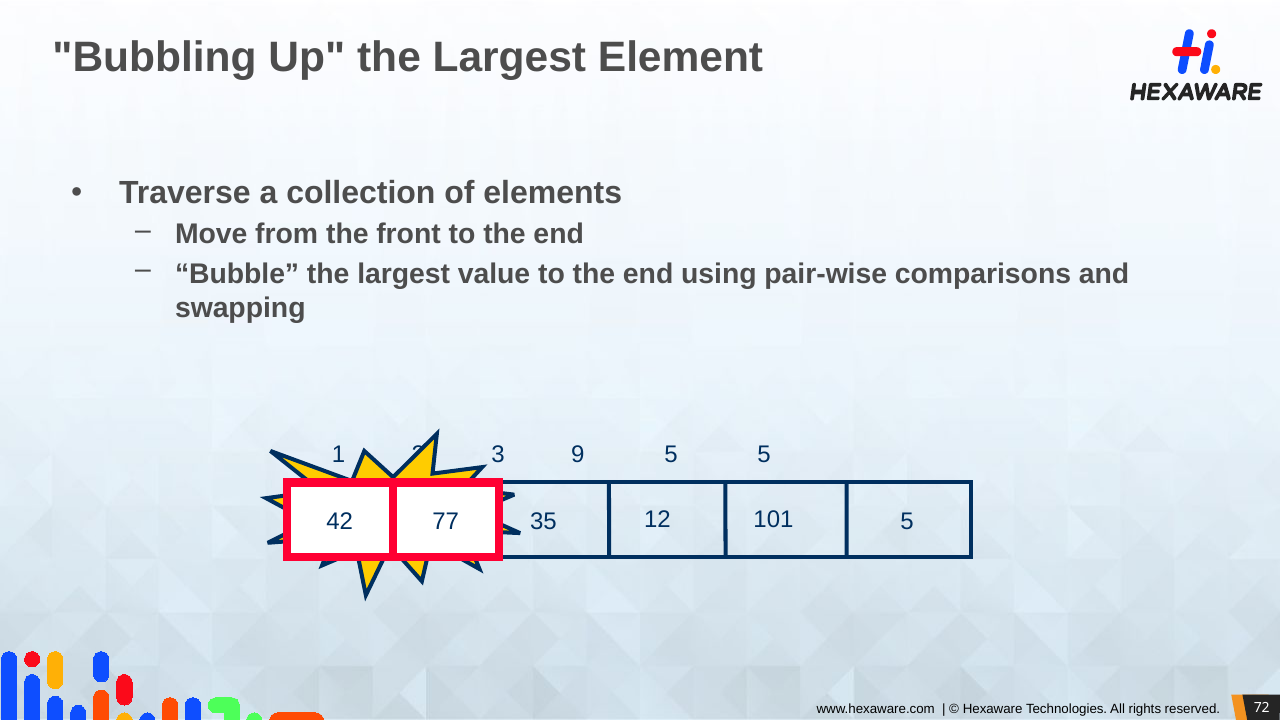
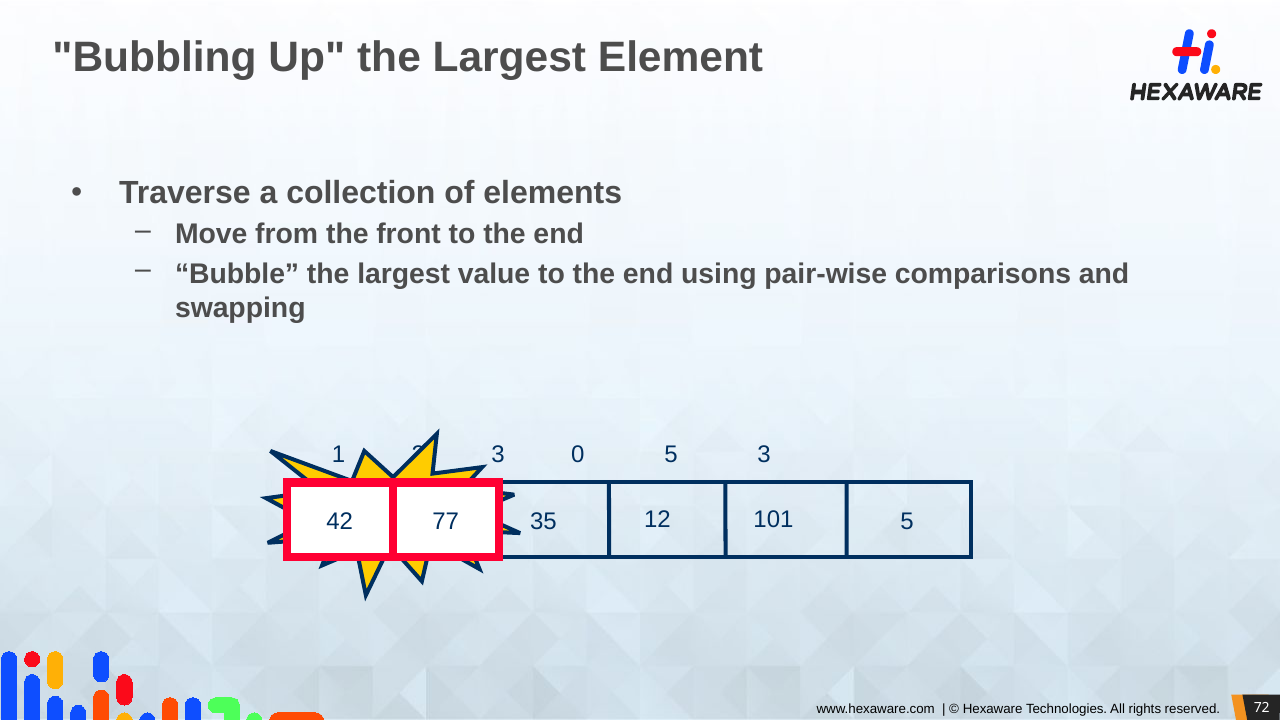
9: 9 -> 0
5 5: 5 -> 3
